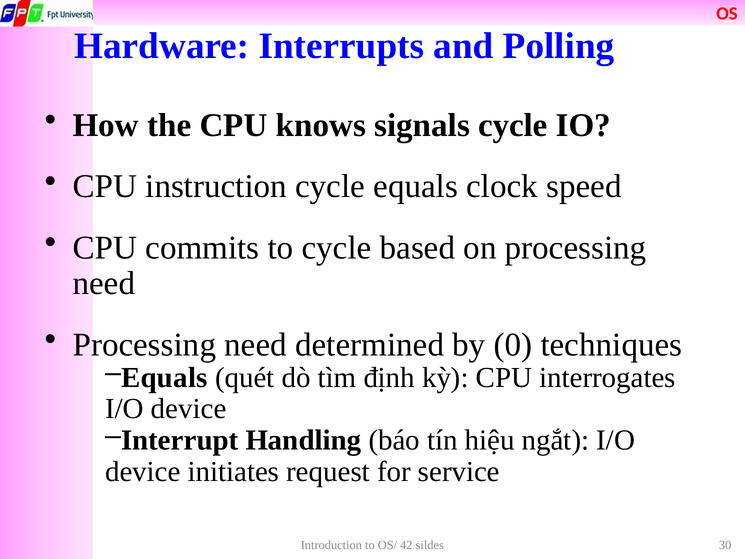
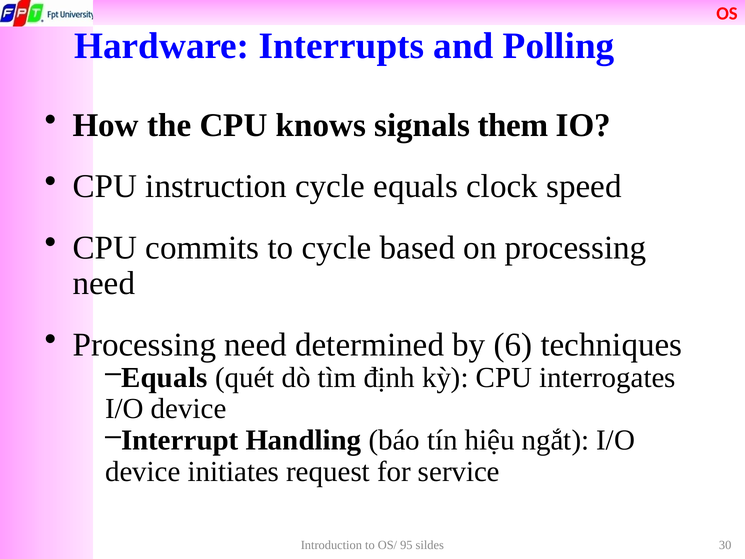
signals cycle: cycle -> them
0: 0 -> 6
42: 42 -> 95
